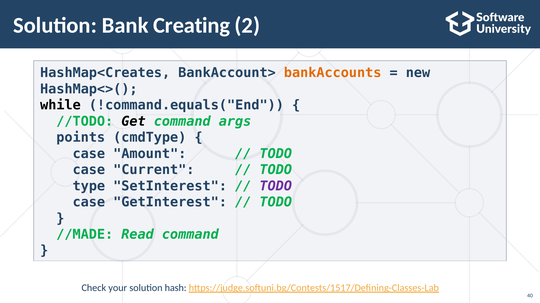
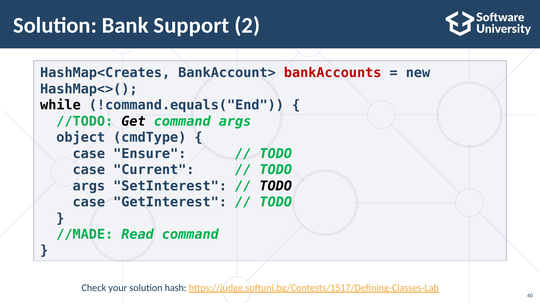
Creating: Creating -> Support
bankAccounts colour: orange -> red
points: points -> object
Amount: Amount -> Ensure
type at (89, 186): type -> args
TODO at (276, 186) colour: purple -> black
